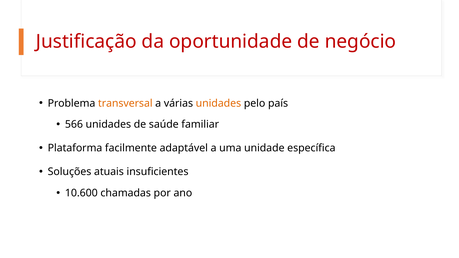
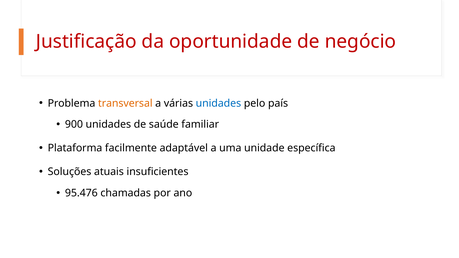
unidades at (218, 103) colour: orange -> blue
566: 566 -> 900
10.600: 10.600 -> 95.476
